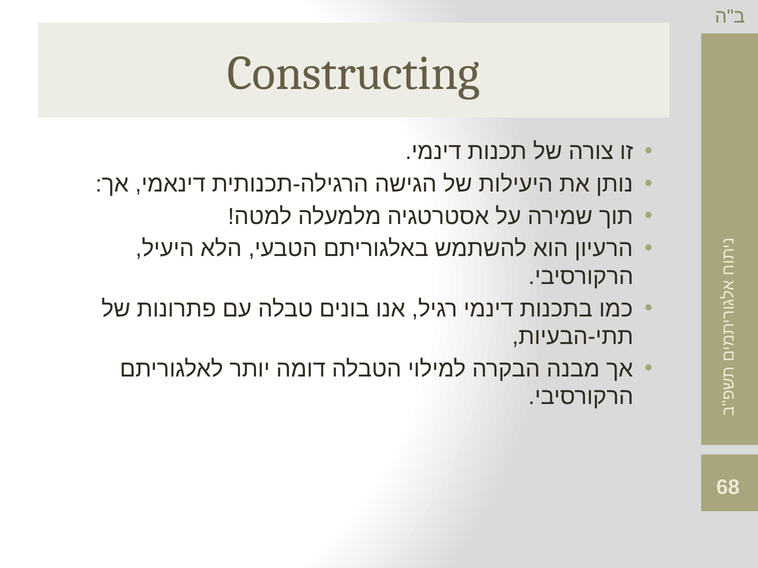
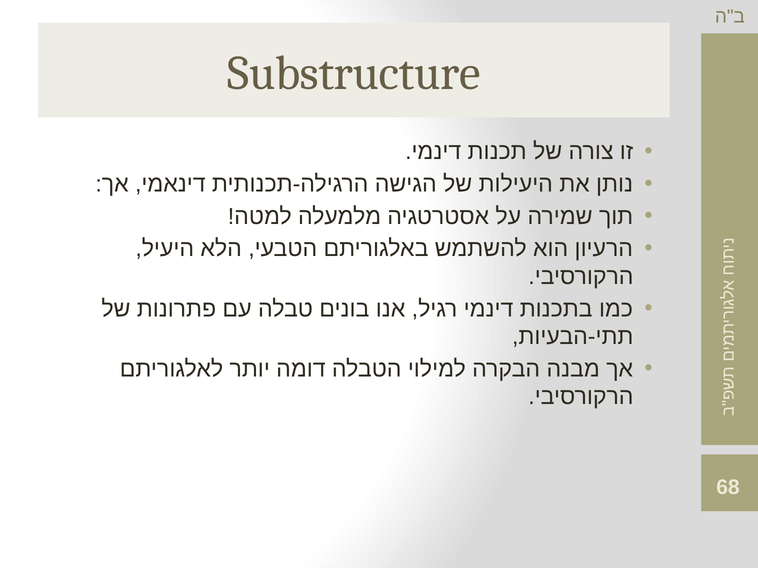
Constructing: Constructing -> Substructure
